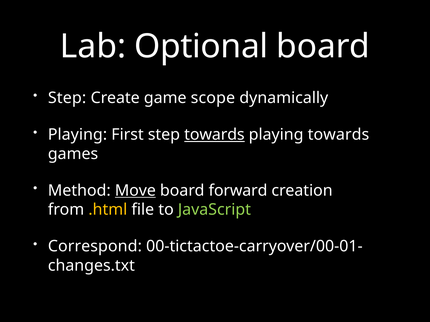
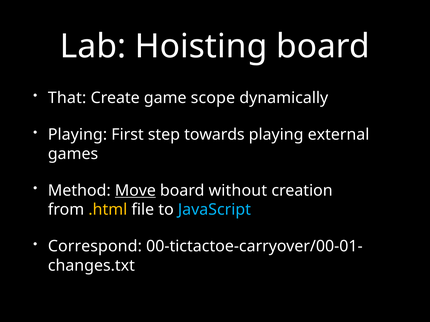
Optional: Optional -> Hoisting
Step at (67, 98): Step -> That
towards at (214, 135) underline: present -> none
playing towards: towards -> external
forward: forward -> without
JavaScript colour: light green -> light blue
